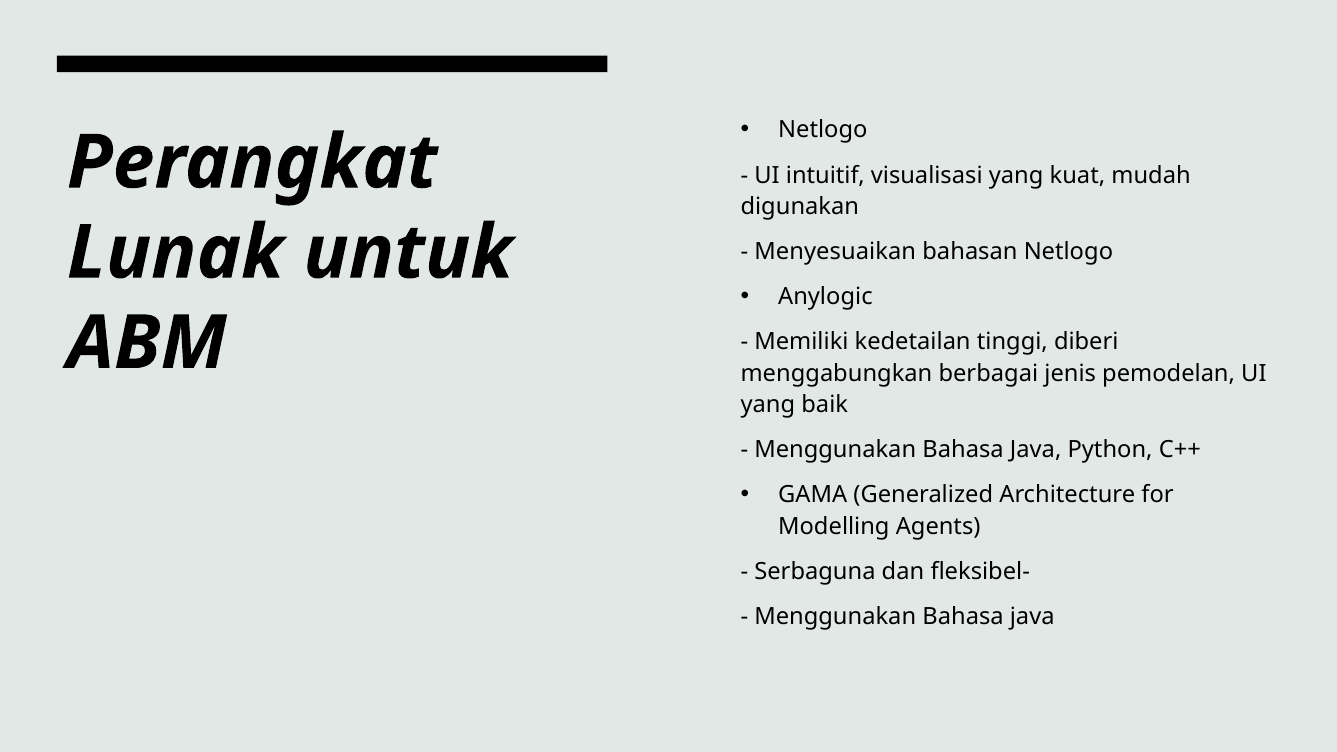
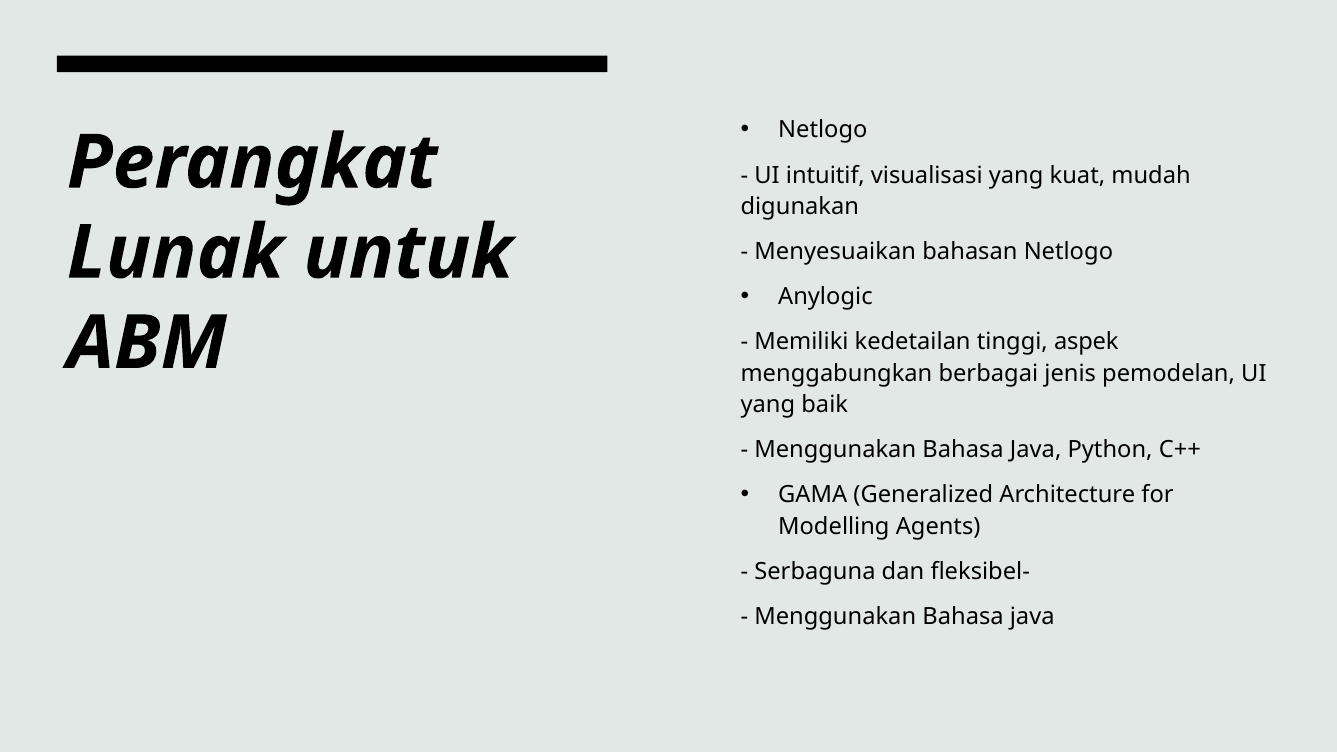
diberi: diberi -> aspek
